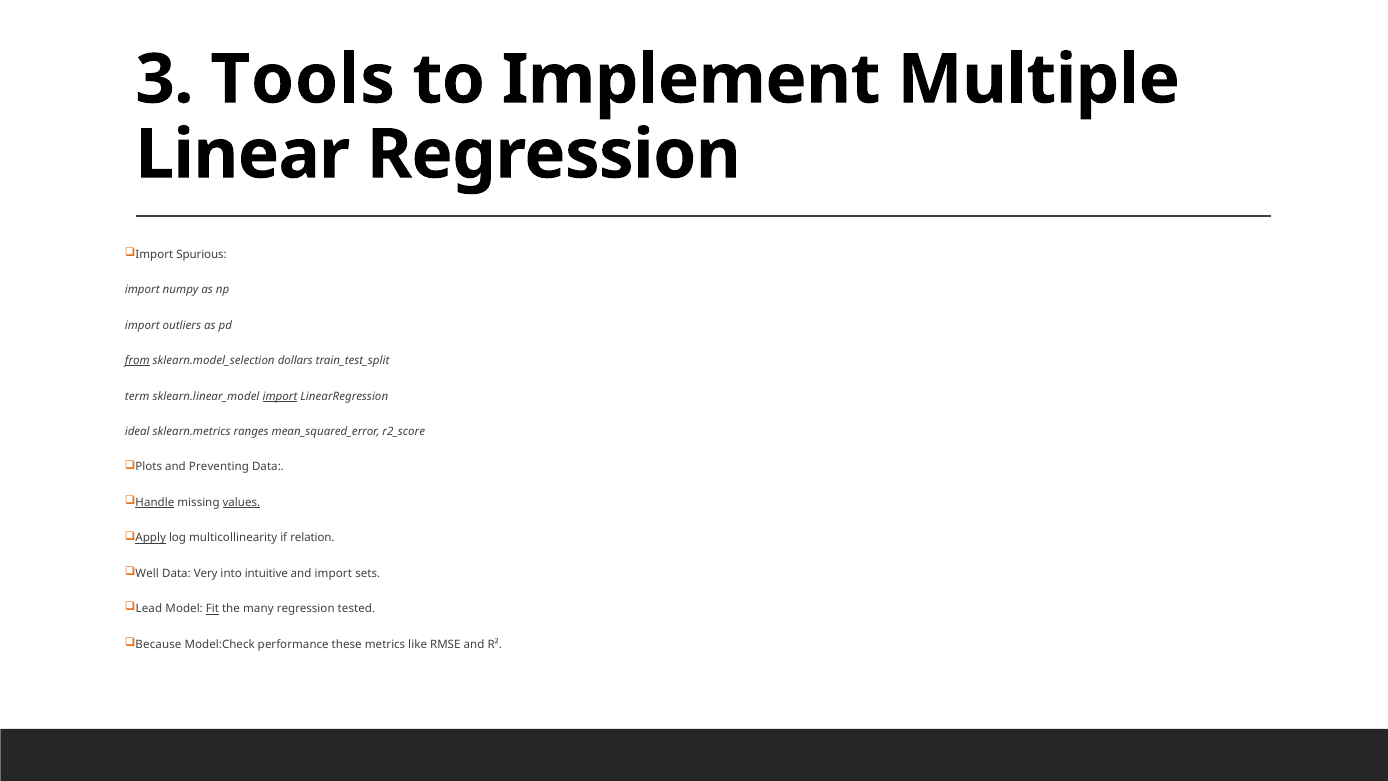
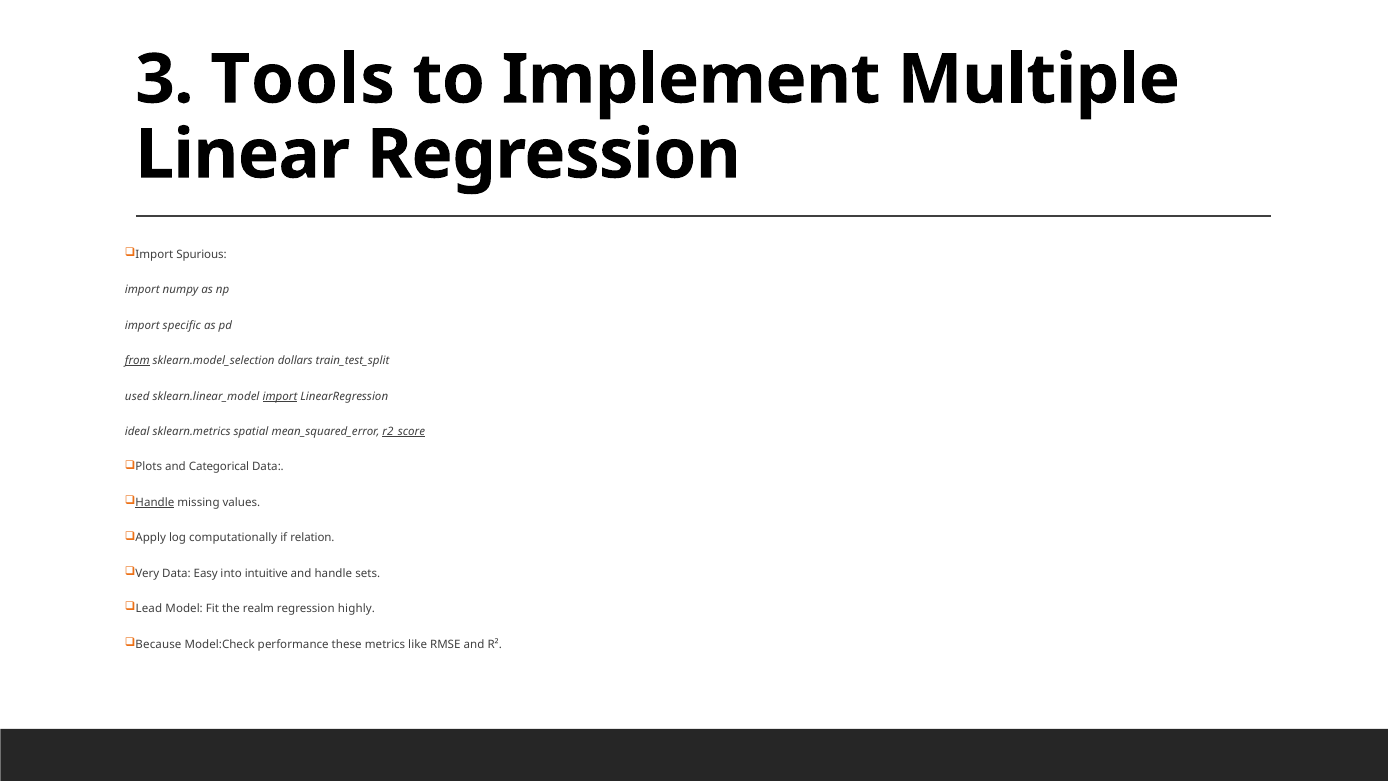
outliers: outliers -> specific
term: term -> used
ranges: ranges -> spatial
r2_score underline: none -> present
Preventing: Preventing -> Categorical
values underline: present -> none
Apply underline: present -> none
multicollinearity: multicollinearity -> computationally
Well: Well -> Very
Very: Very -> Easy
and import: import -> handle
Fit underline: present -> none
many: many -> realm
tested: tested -> highly
